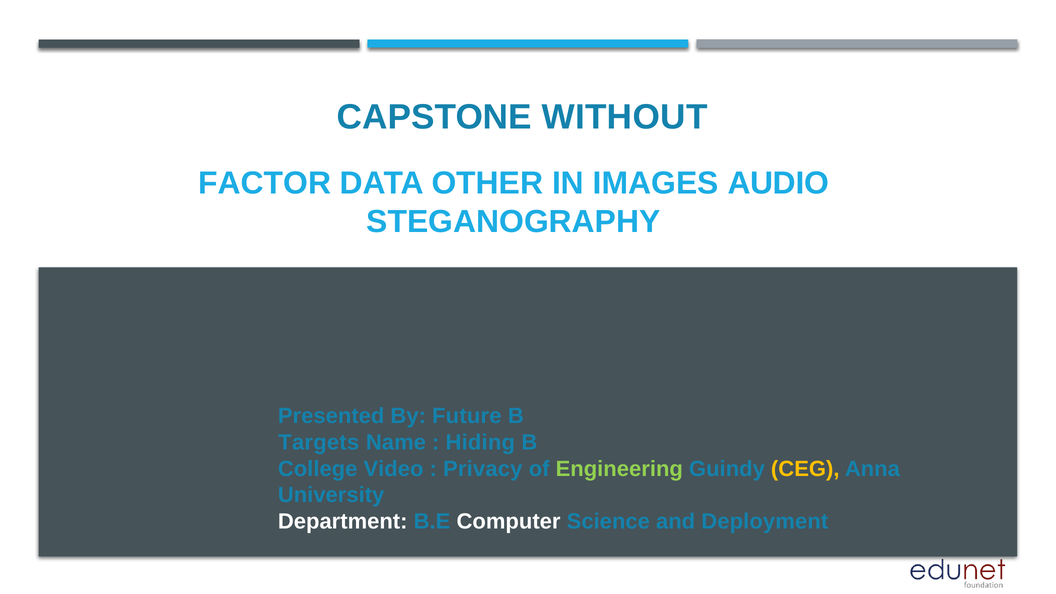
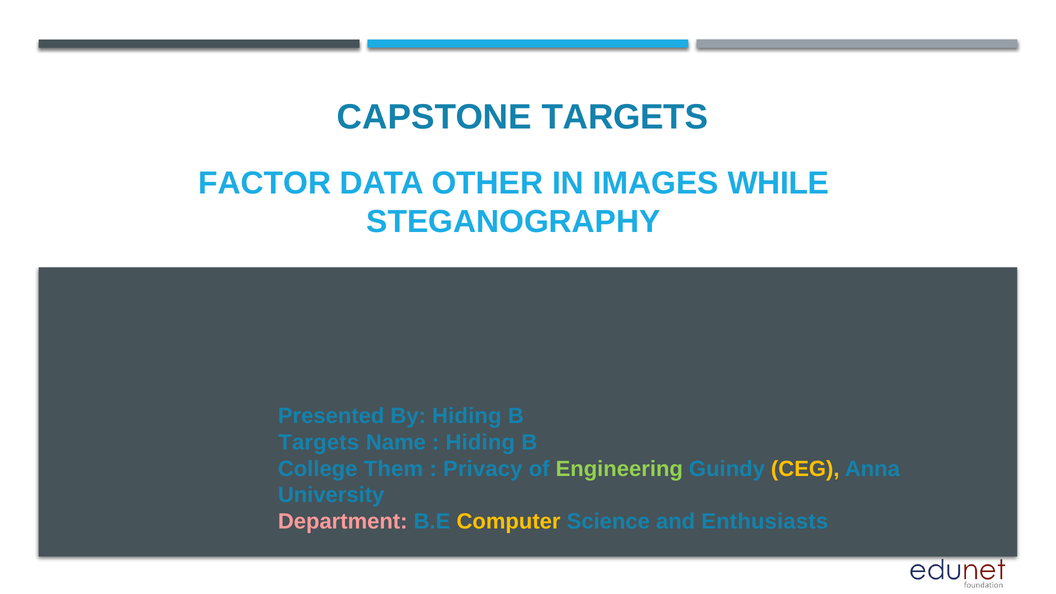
CAPSTONE WITHOUT: WITHOUT -> TARGETS
AUDIO: AUDIO -> WHILE
By Future: Future -> Hiding
Video: Video -> Them
Department colour: white -> pink
Computer colour: white -> yellow
Deployment: Deployment -> Enthusiasts
